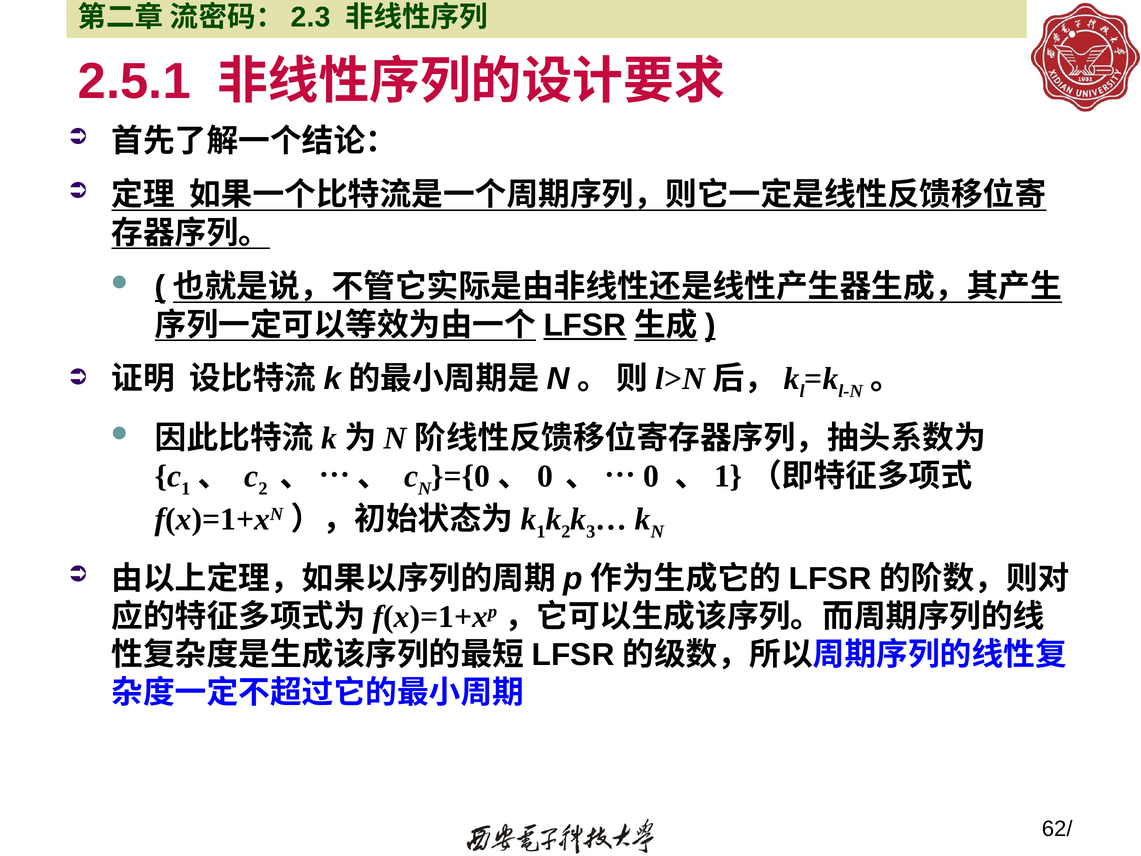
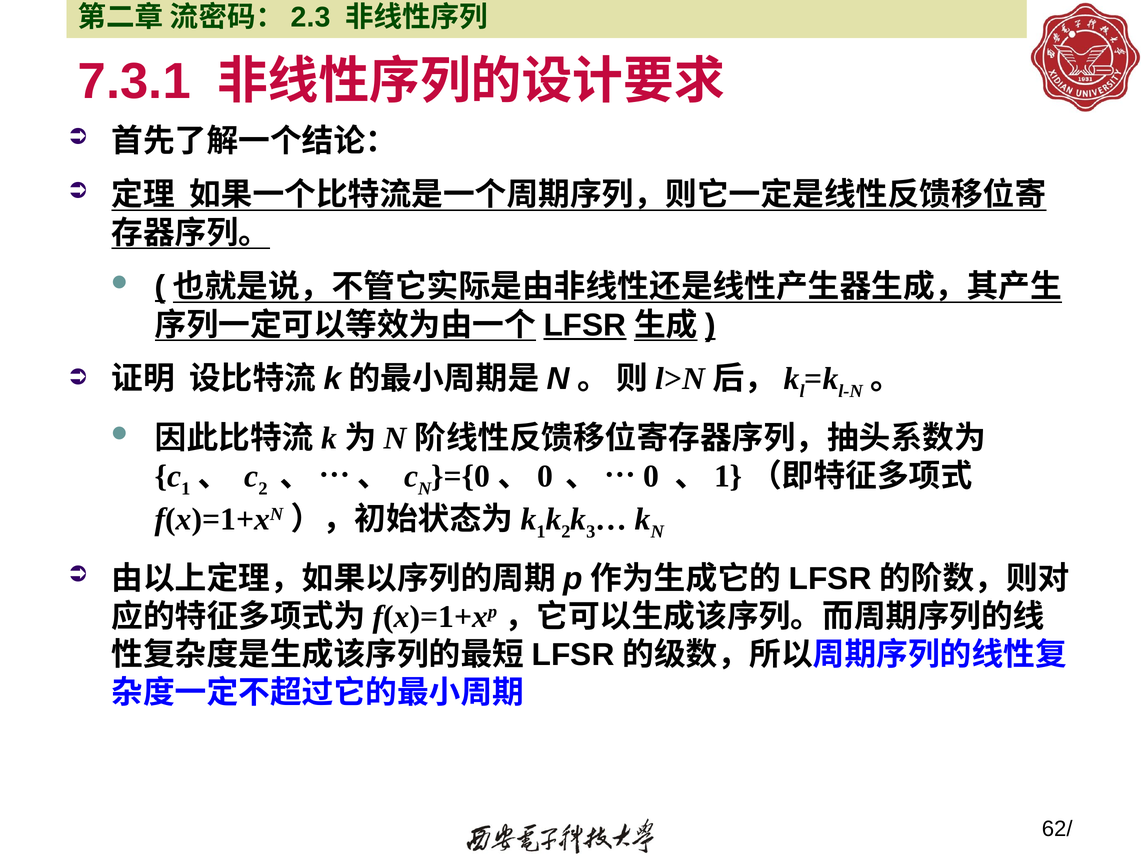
2.5.1: 2.5.1 -> 7.3.1
